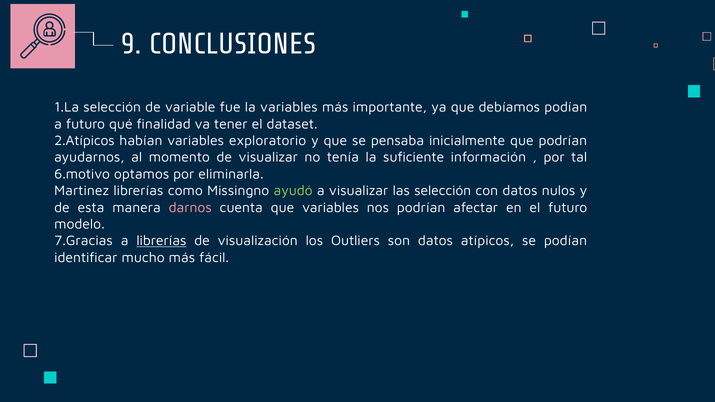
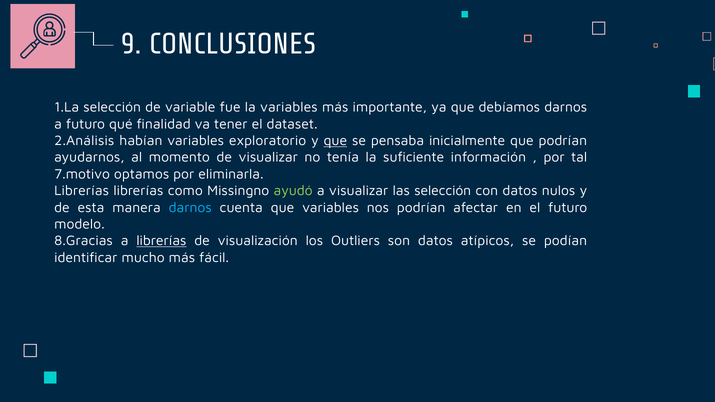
debíamos podían: podían -> darnos
2.Atípicos: 2.Atípicos -> 2.Análisis
que at (335, 141) underline: none -> present
6.motivo: 6.motivo -> 7.motivo
Martinez at (82, 191): Martinez -> Librerías
darnos at (190, 208) colour: pink -> light blue
7.Gracias: 7.Gracias -> 8.Gracias
